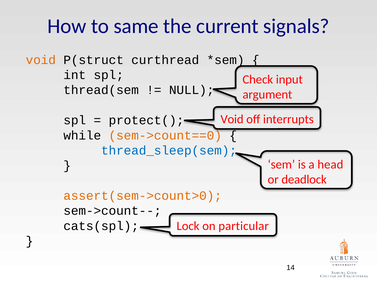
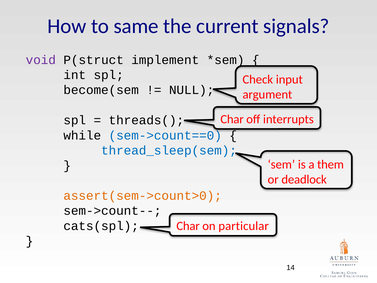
void at (41, 60) colour: orange -> purple
curthread: curthread -> implement
thread(sem: thread(sem -> become(sem
Void at (232, 119): Void -> Char
protect(: protect( -> threads(
sem->count==0 colour: orange -> blue
head: head -> them
Lock at (188, 226): Lock -> Char
